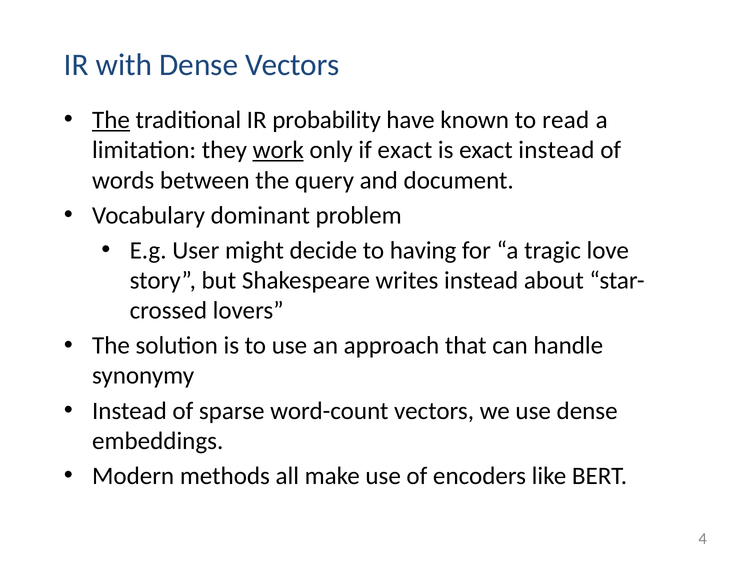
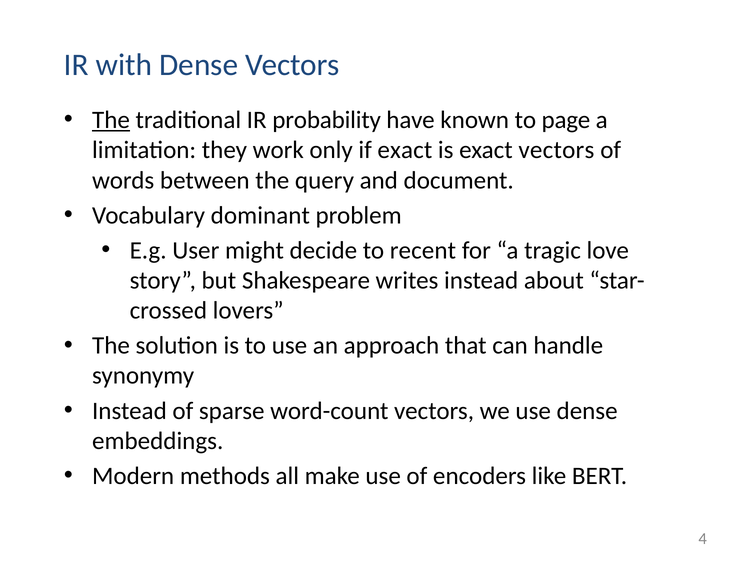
read: read -> page
work underline: present -> none
exact instead: instead -> vectors
having: having -> recent
